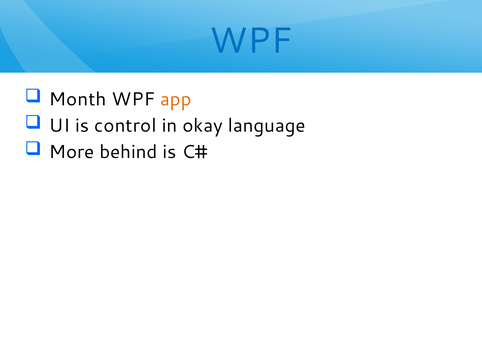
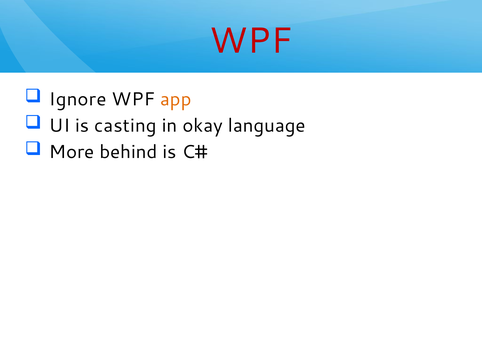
WPF at (251, 41) colour: blue -> red
Month: Month -> Ignore
control: control -> casting
